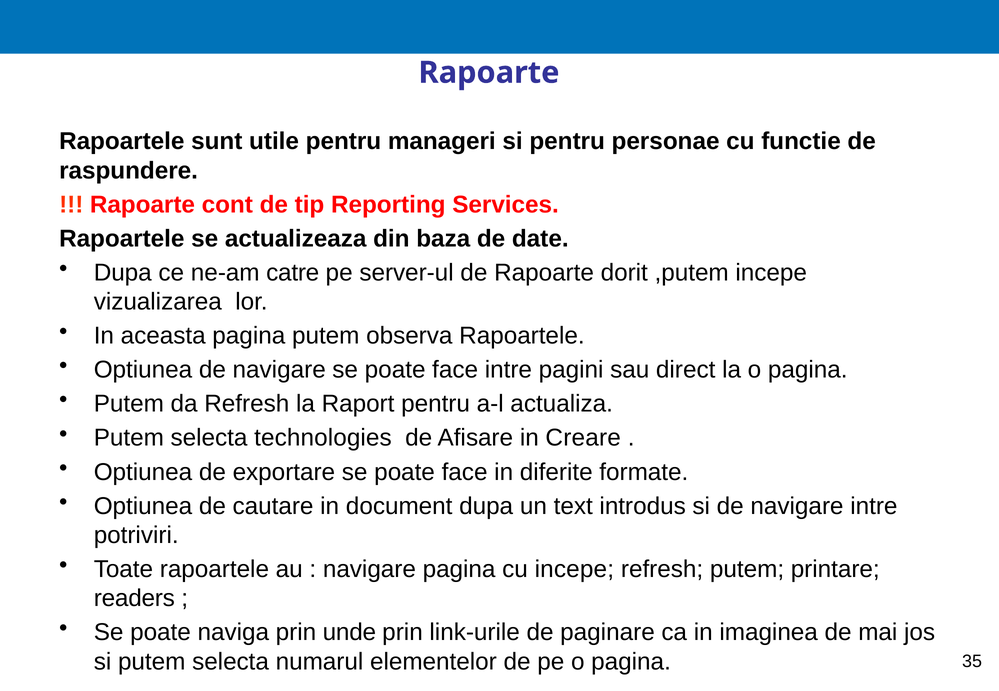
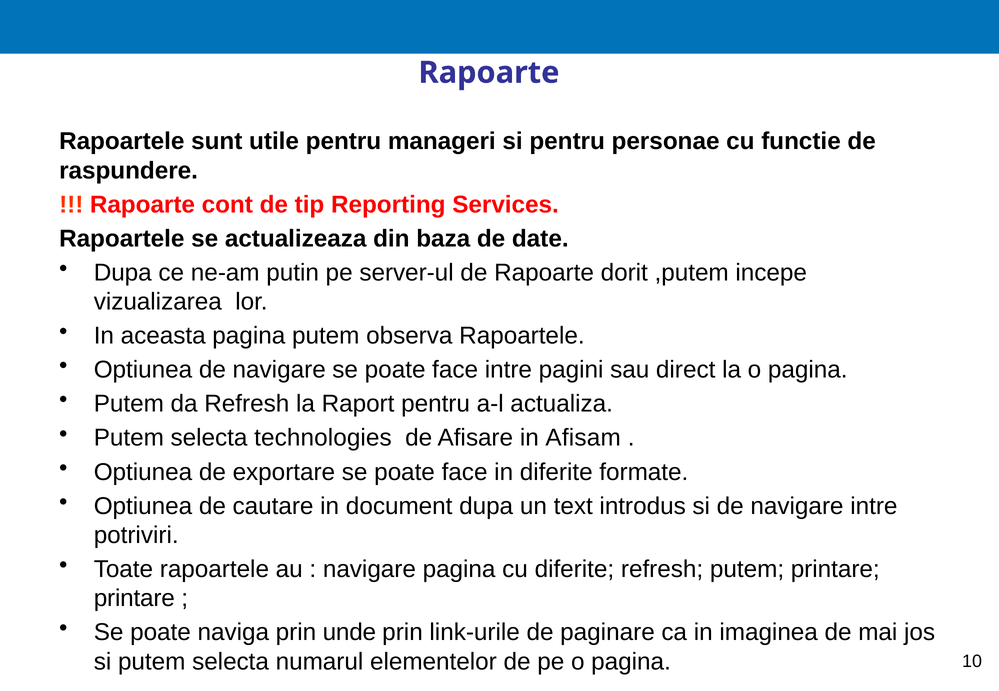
catre: catre -> putin
Creare: Creare -> Afisam
cu incepe: incepe -> diferite
readers at (134, 599): readers -> printare
35: 35 -> 10
